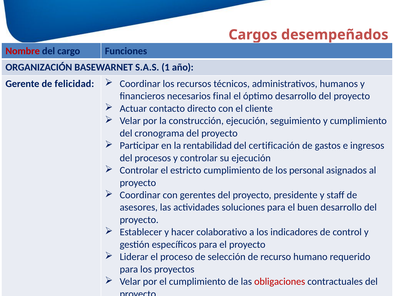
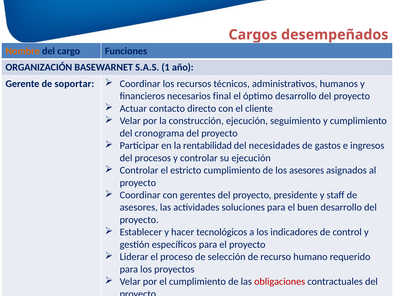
Nombre colour: red -> orange
felicidad: felicidad -> soportar
certificación: certificación -> necesidades
los personal: personal -> asesores
colaborativo: colaborativo -> tecnológicos
